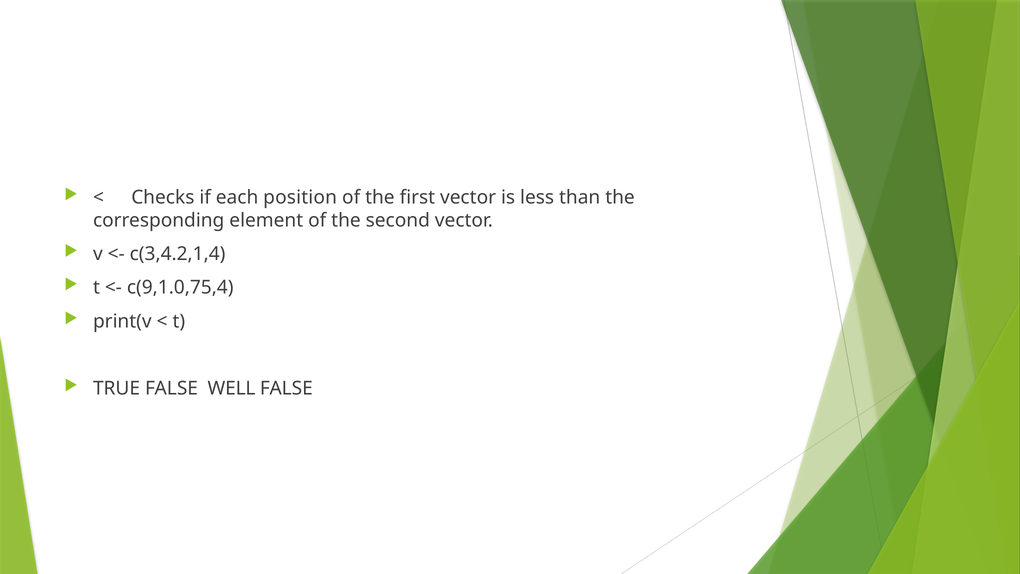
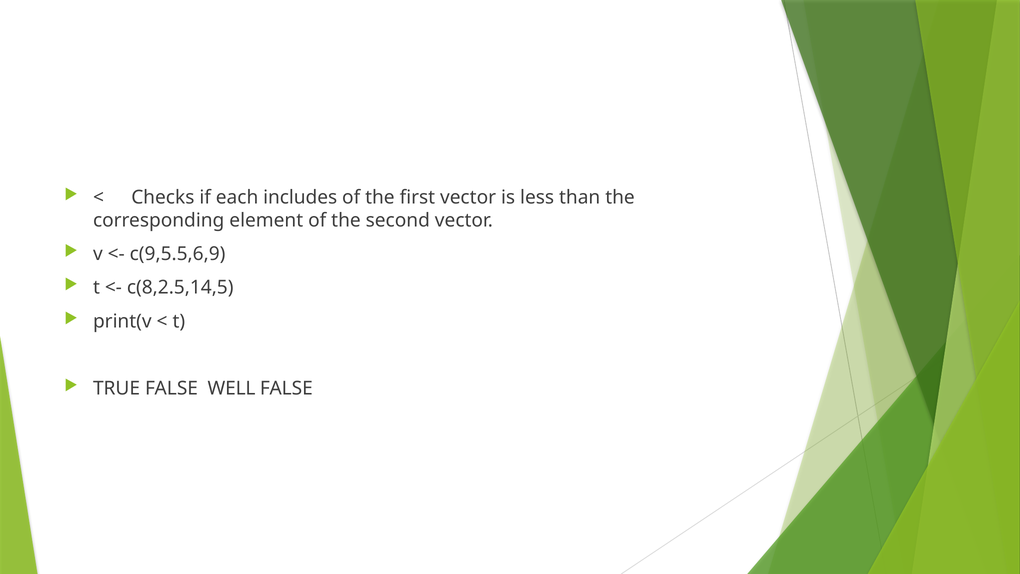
position: position -> includes
c(3,4.2,1,4: c(3,4.2,1,4 -> c(9,5.5,6,9
c(9,1.0,75,4: c(9,1.0,75,4 -> c(8,2.5,14,5
